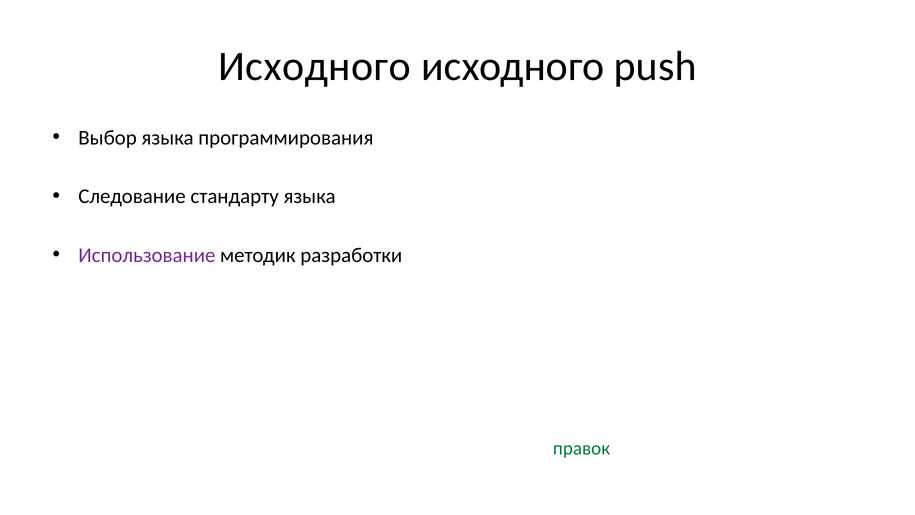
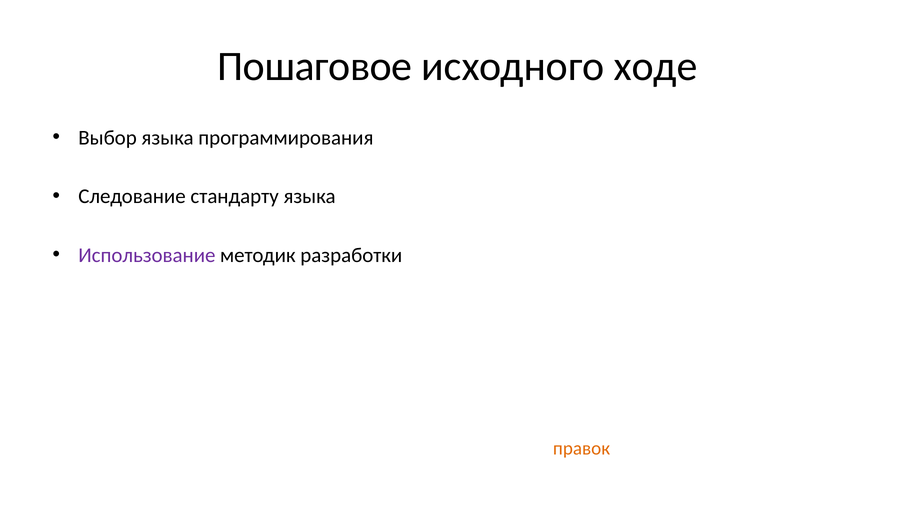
Исходного at (314, 66): Исходного -> Пошаговое
push: push -> ходе
правок colour: green -> orange
